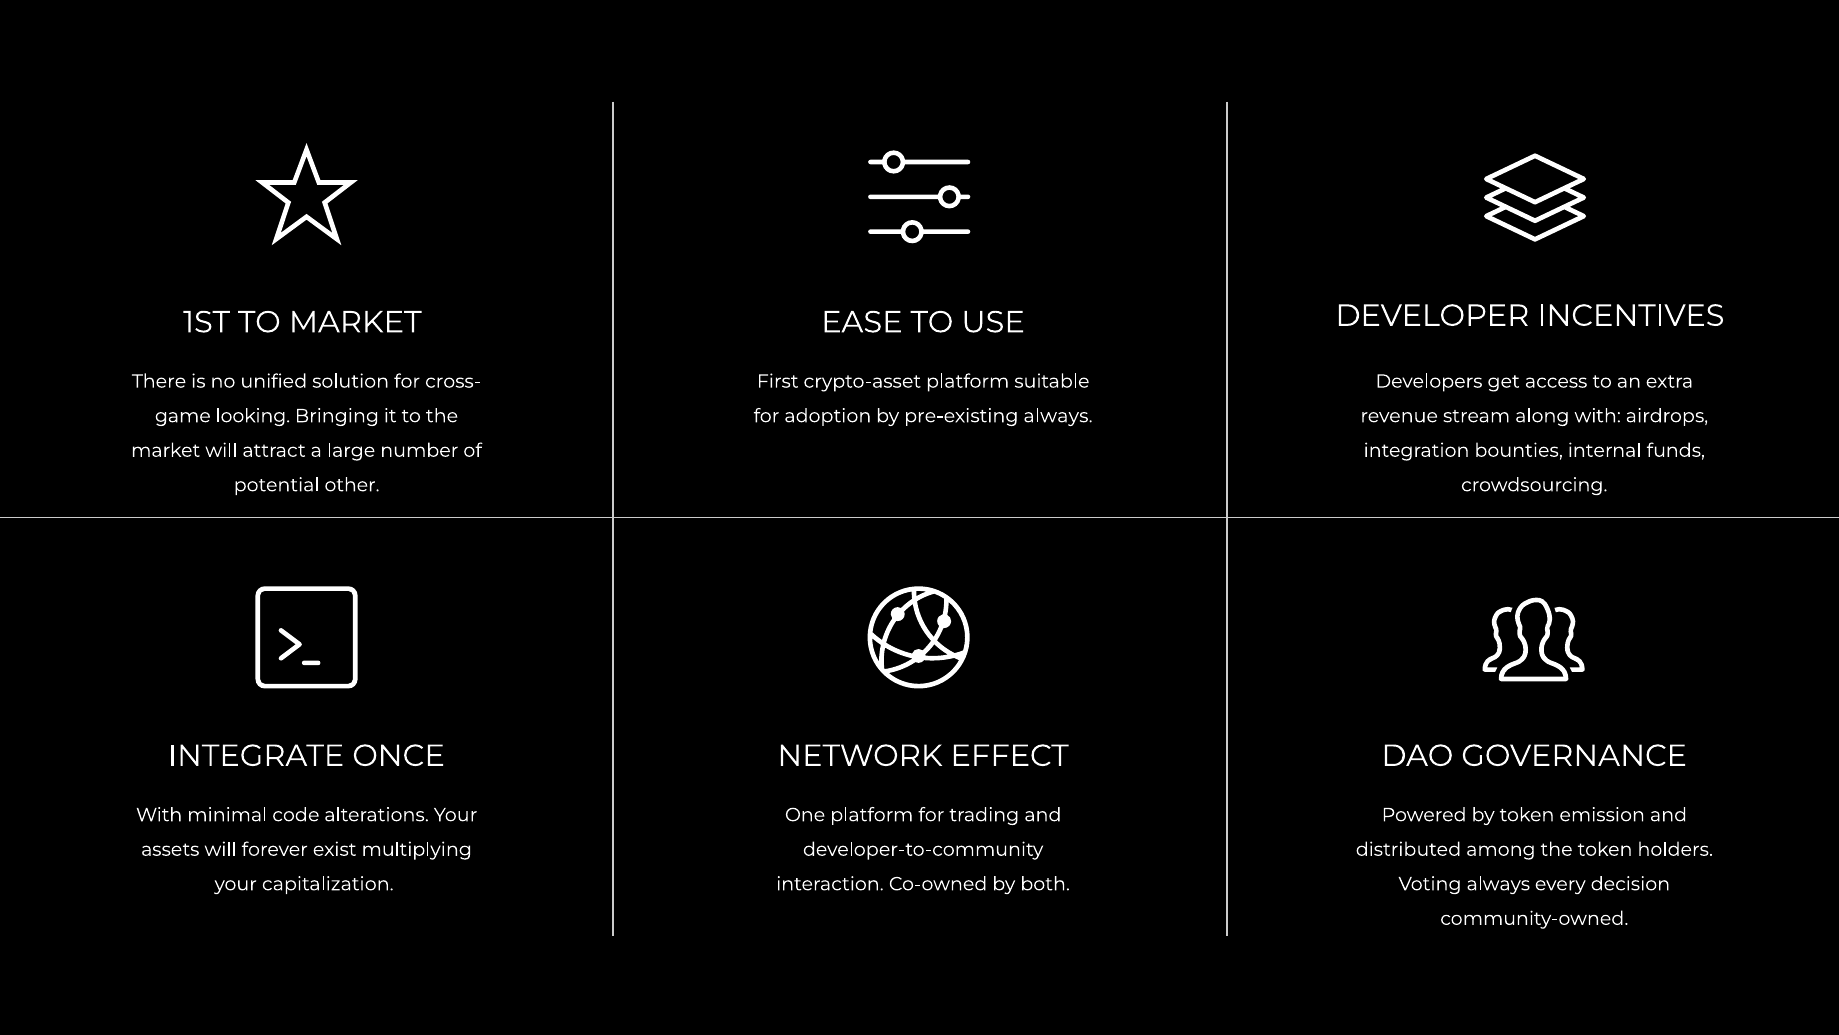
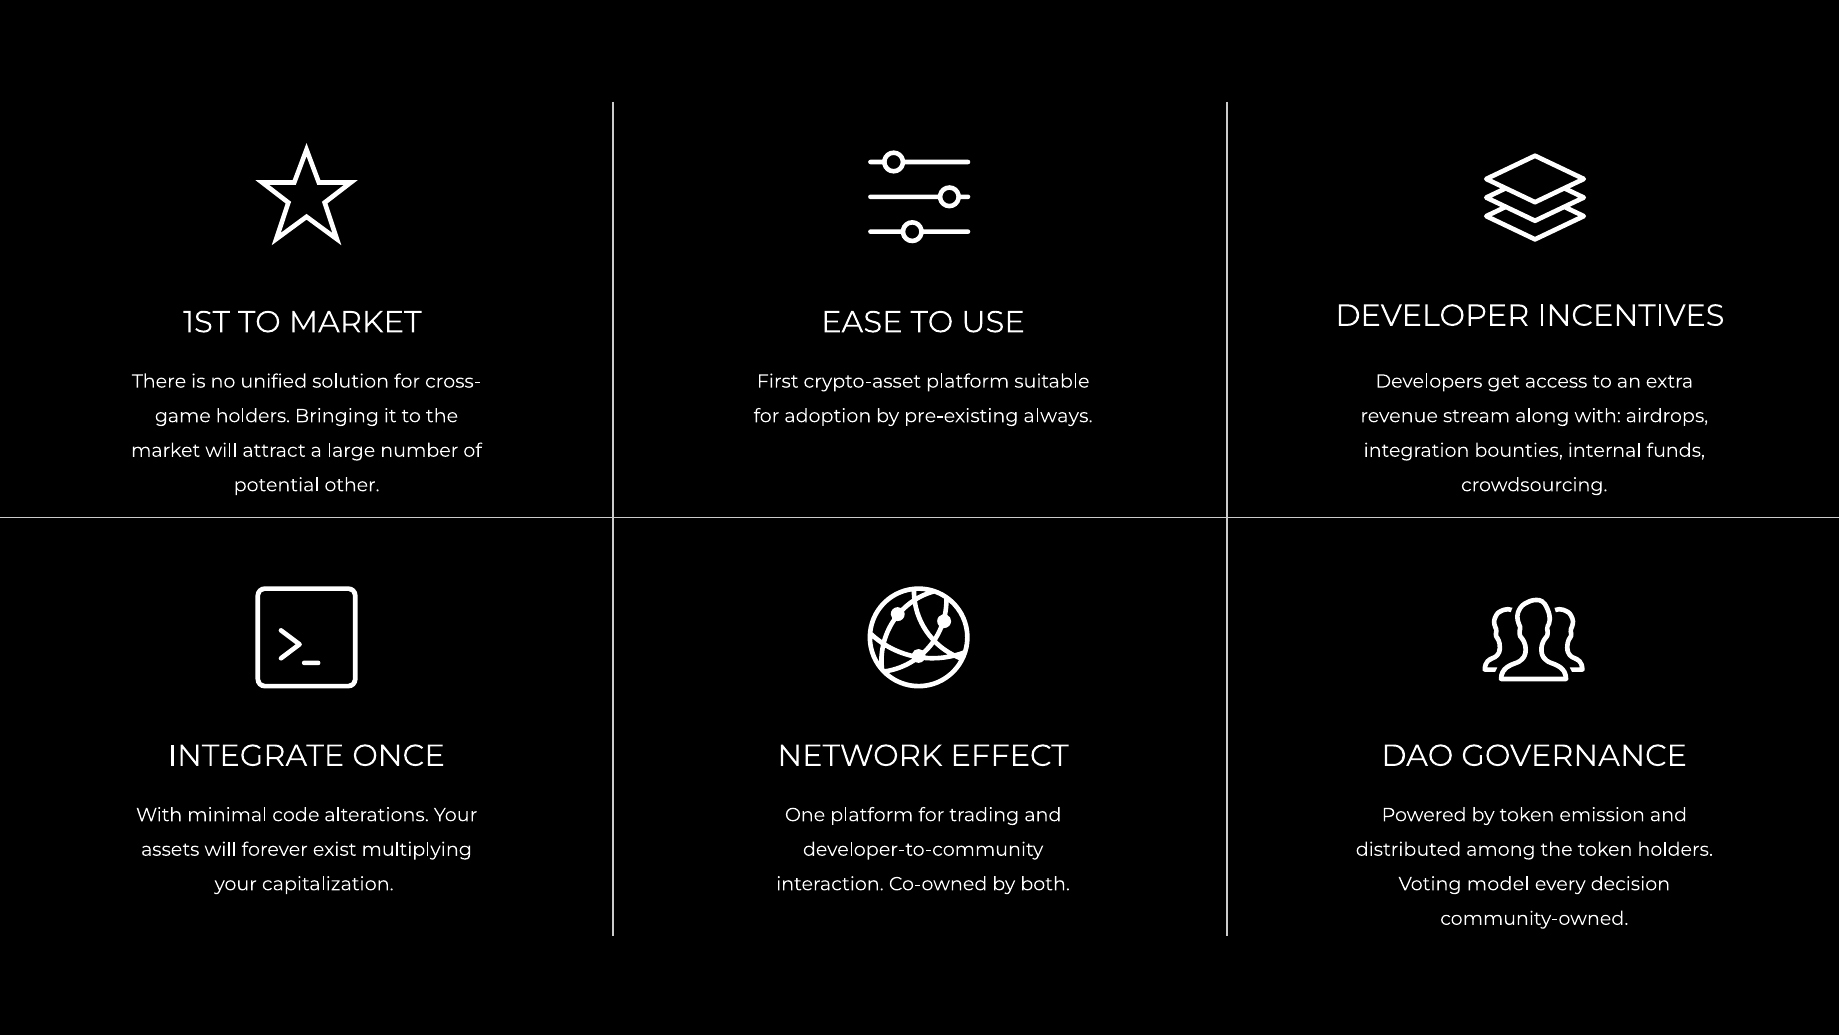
looking at (253, 416): looking -> holders
Voting always: always -> model
